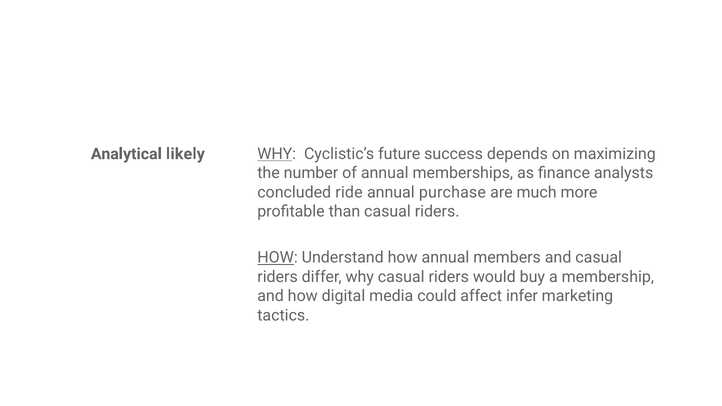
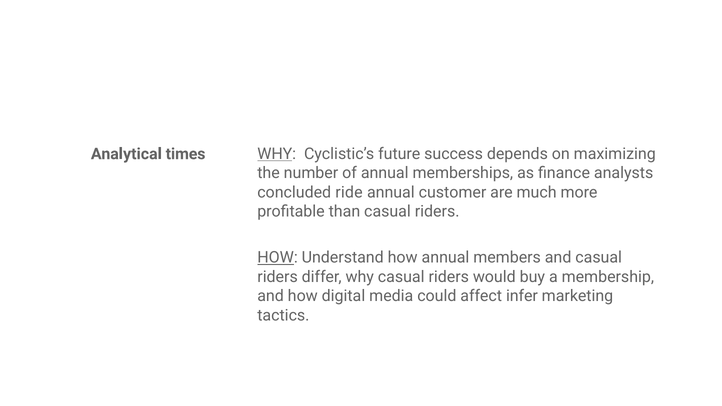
likely: likely -> times
purchase: purchase -> customer
